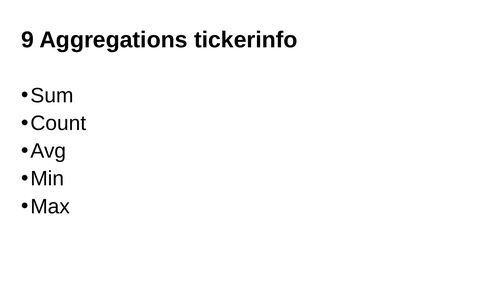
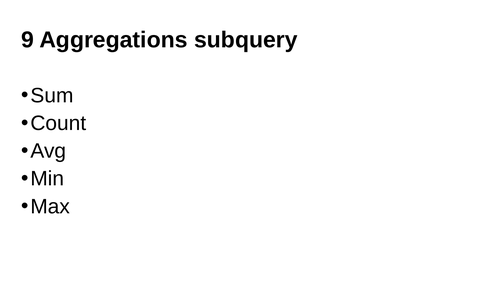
tickerinfo: tickerinfo -> subquery
